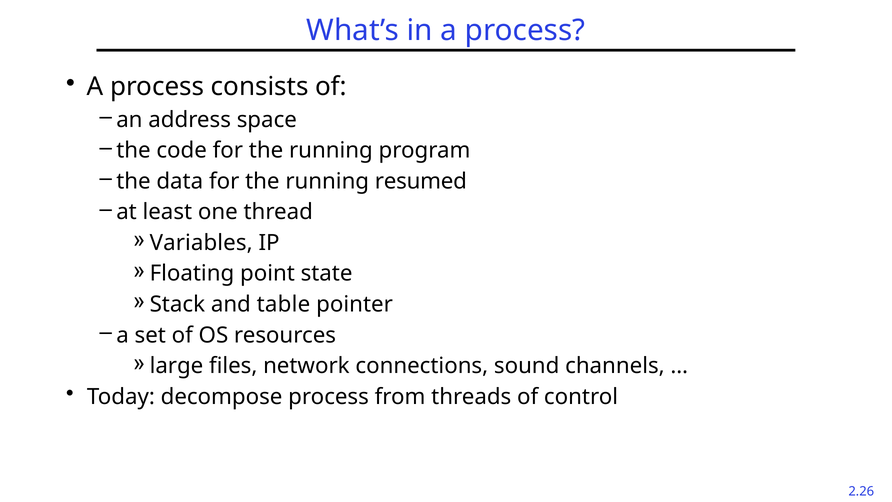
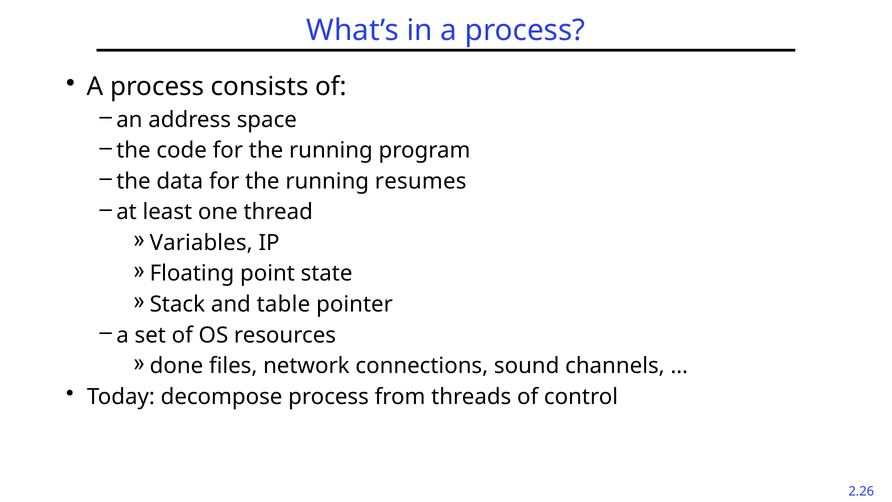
resumed: resumed -> resumes
large: large -> done
